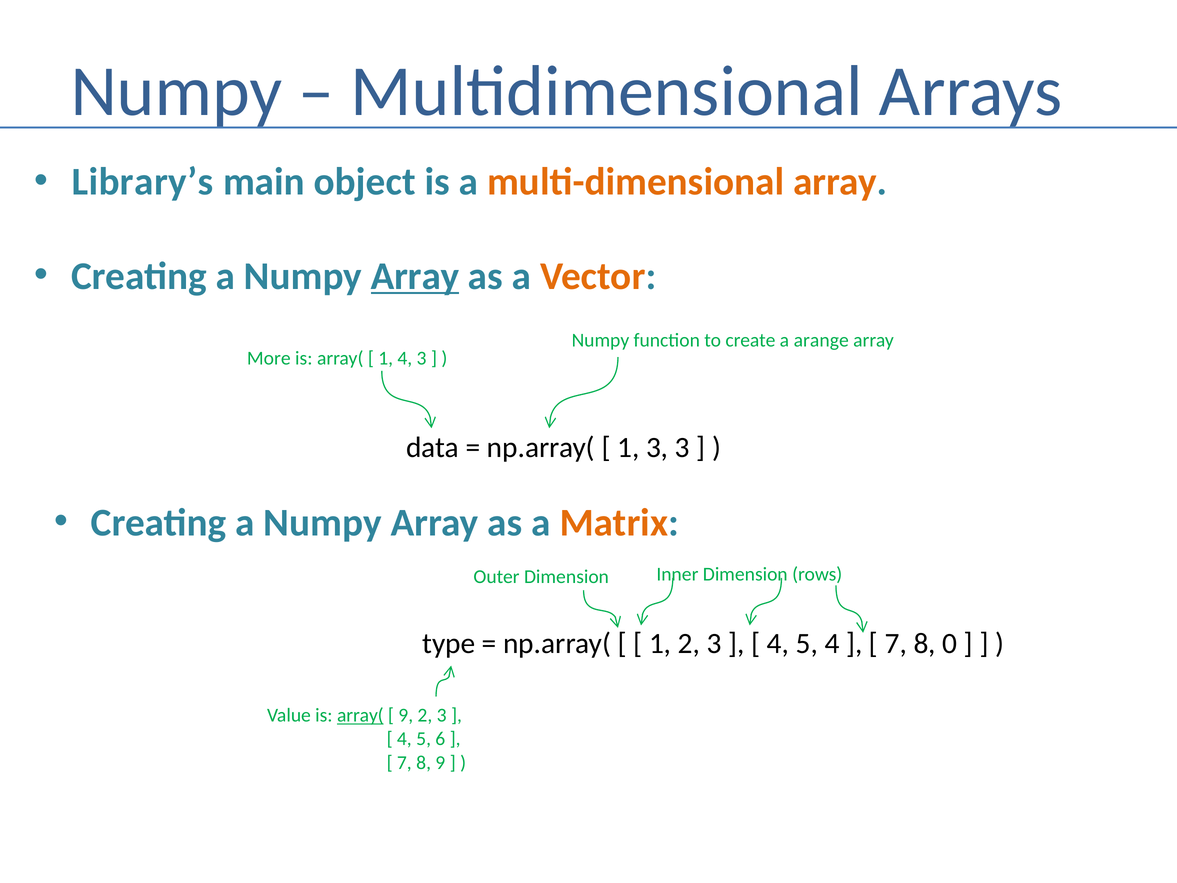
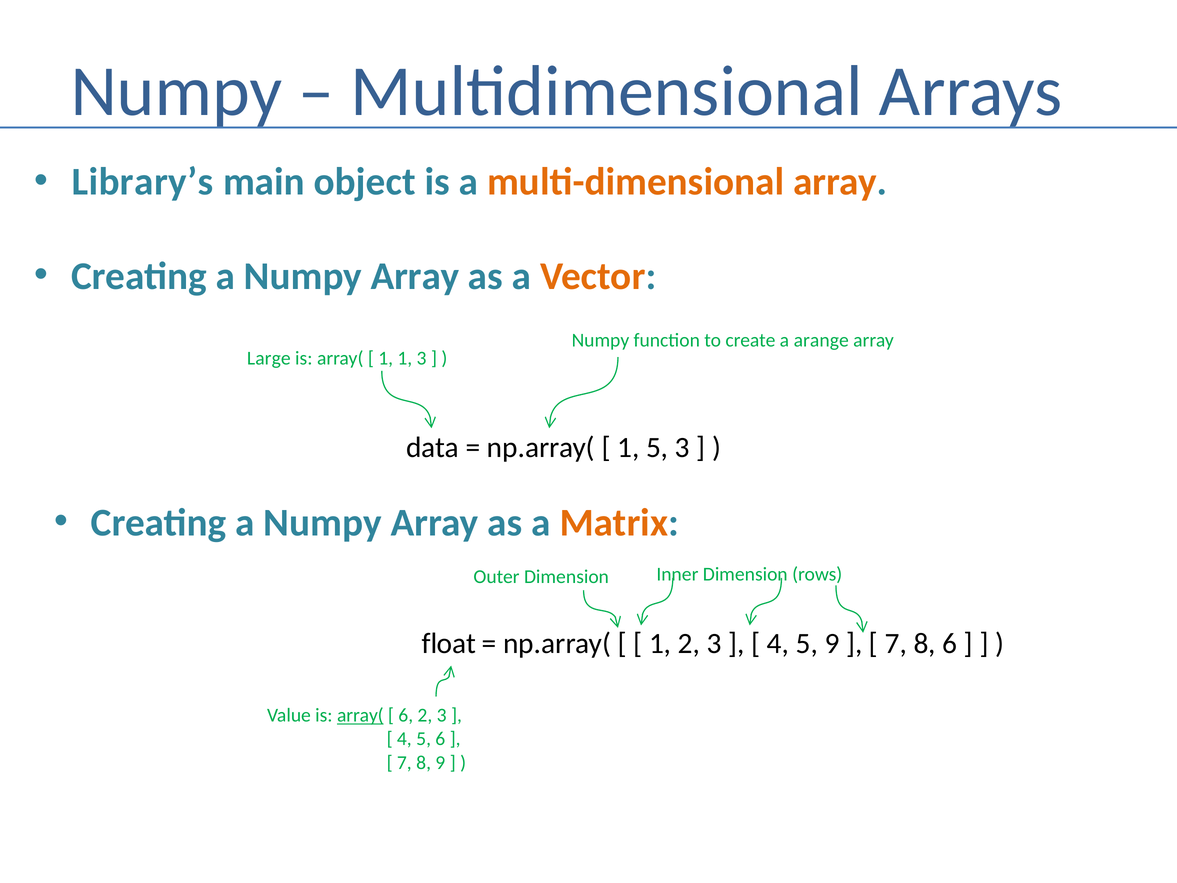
Array at (415, 276) underline: present -> none
More: More -> Large
1 4: 4 -> 1
1 3: 3 -> 5
type: type -> float
5 4: 4 -> 9
8 0: 0 -> 6
9 at (406, 715): 9 -> 6
